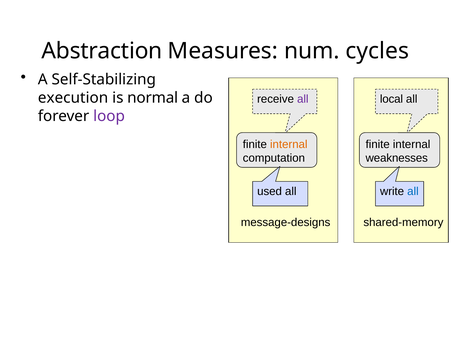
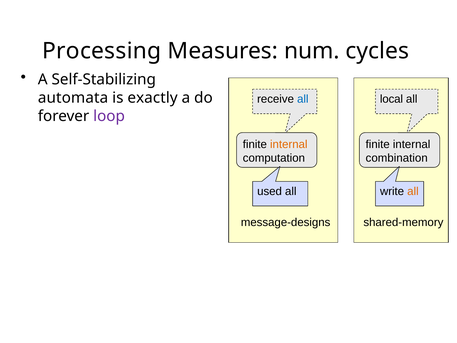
Abstraction: Abstraction -> Processing
execution: execution -> automata
normal: normal -> exactly
all at (303, 99) colour: purple -> blue
weaknesses: weaknesses -> combination
all at (413, 191) colour: blue -> orange
